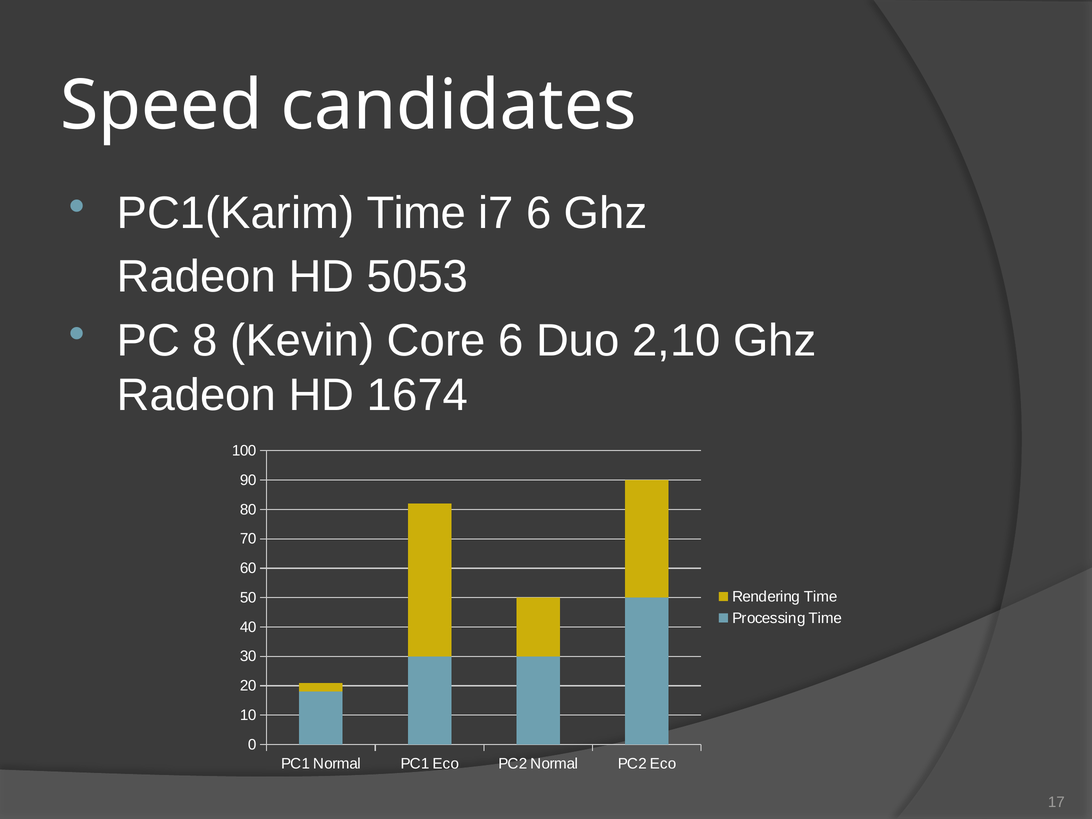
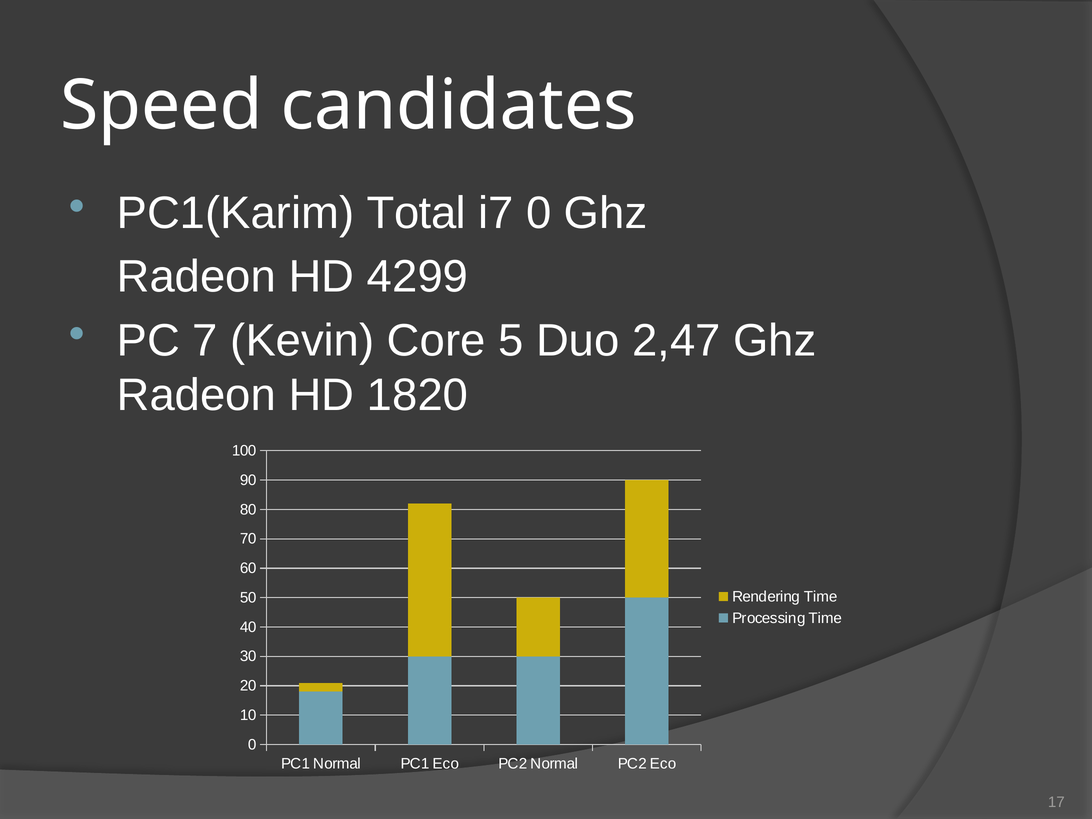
PC1(Karim Time: Time -> Total
i7 6: 6 -> 0
5053: 5053 -> 4299
8: 8 -> 7
Core 6: 6 -> 5
2,10: 2,10 -> 2,47
1674: 1674 -> 1820
